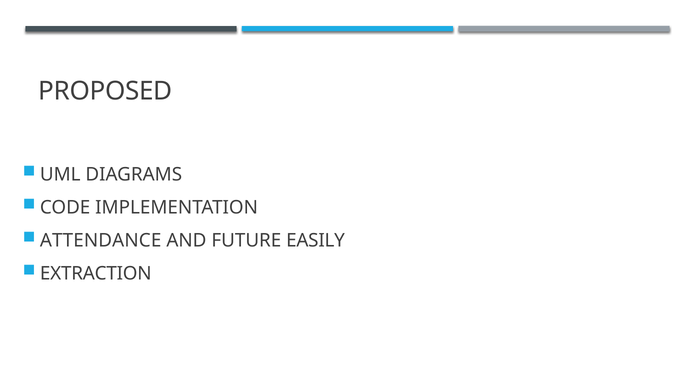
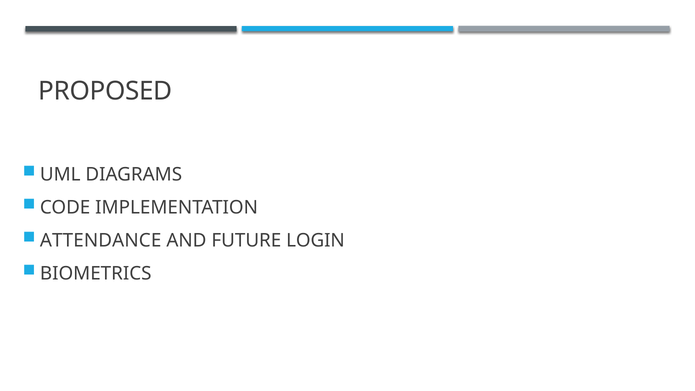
EASILY: EASILY -> LOGIN
EXTRACTION: EXTRACTION -> BIOMETRICS
